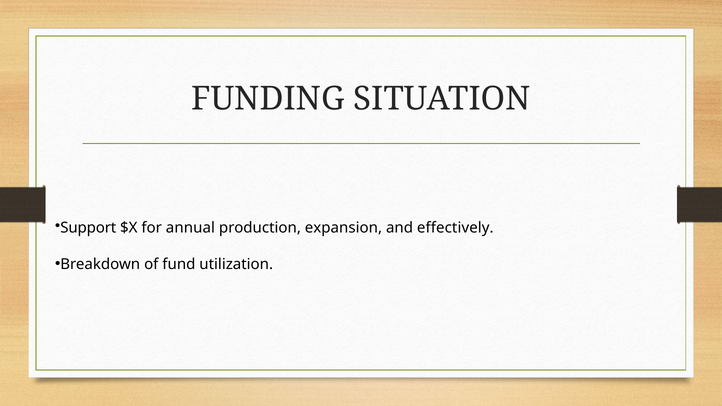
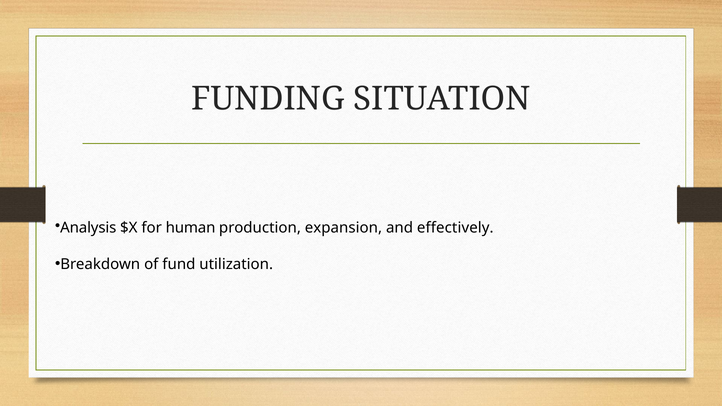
Support: Support -> Analysis
annual: annual -> human
